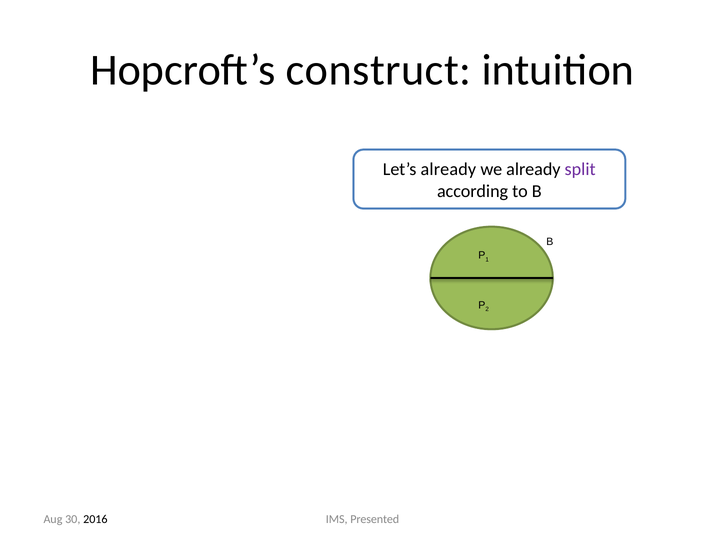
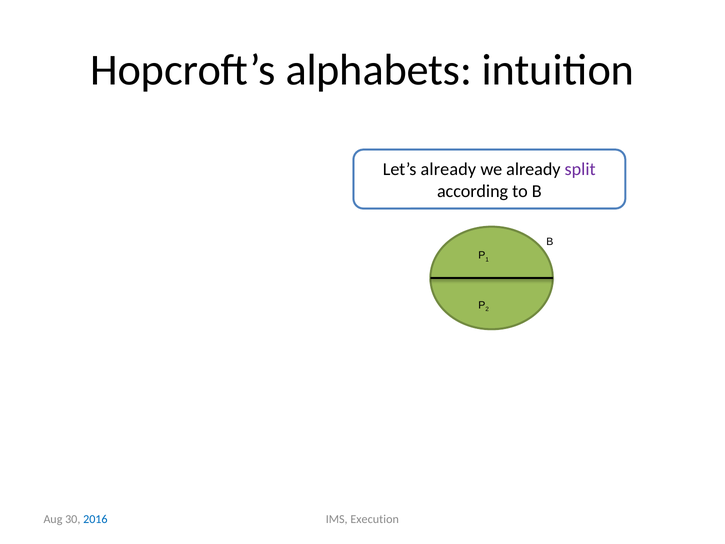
construct: construct -> alphabets
2016 colour: black -> blue
Presented: Presented -> Execution
